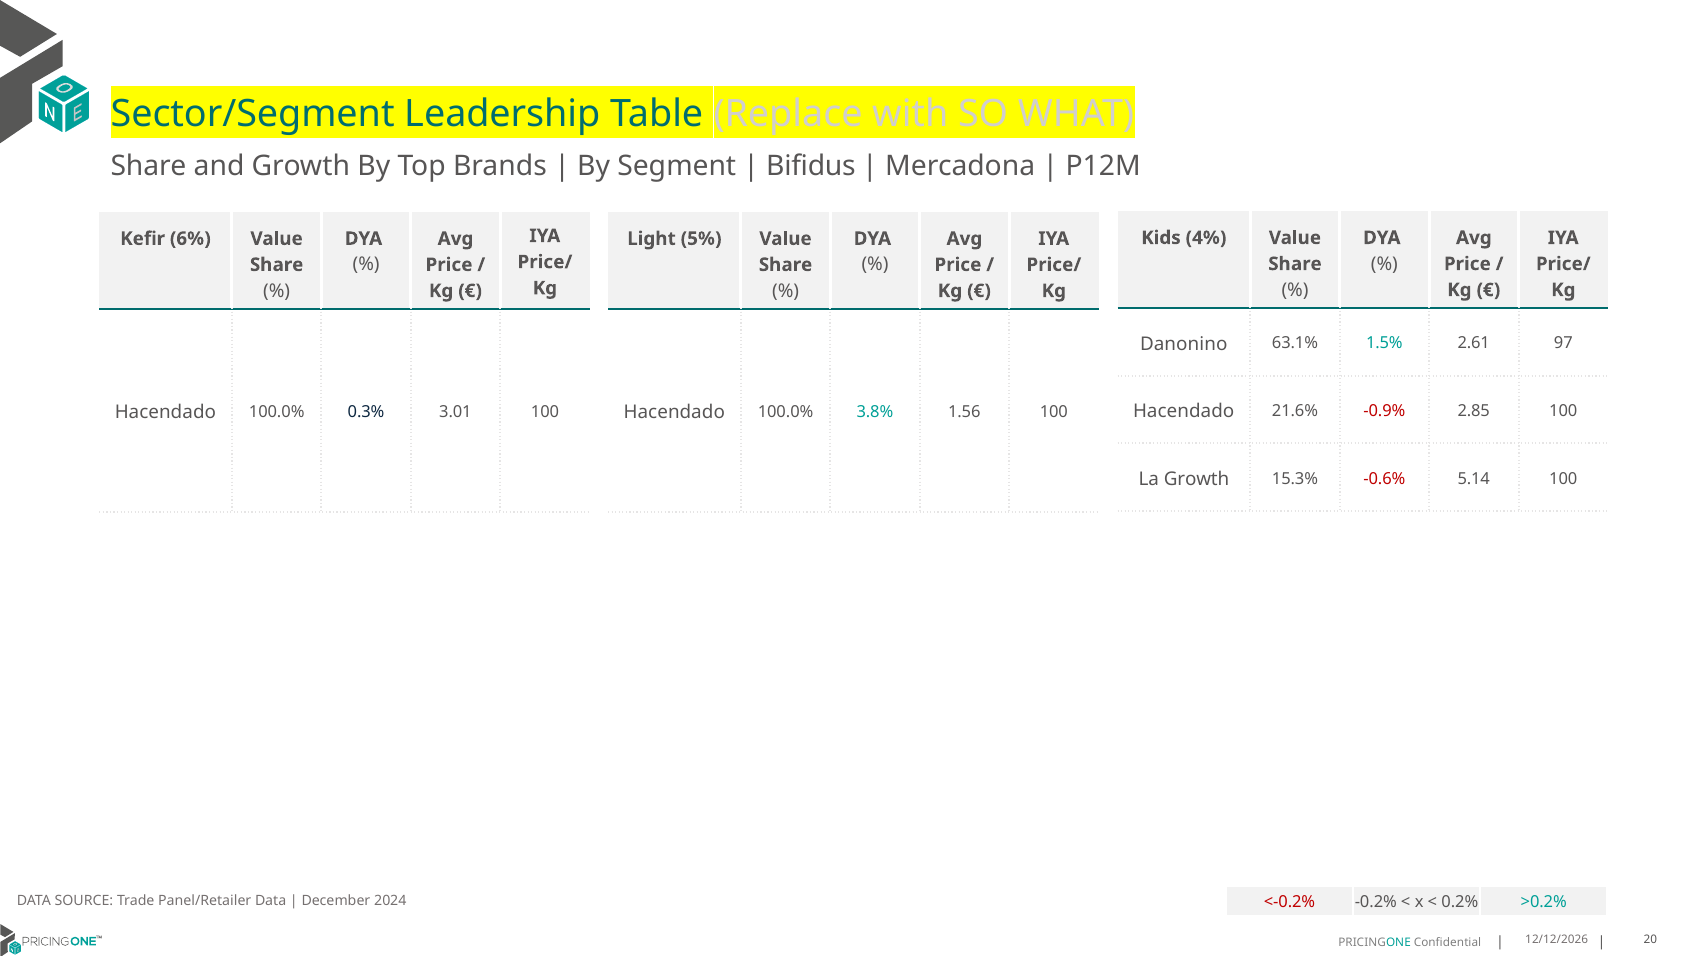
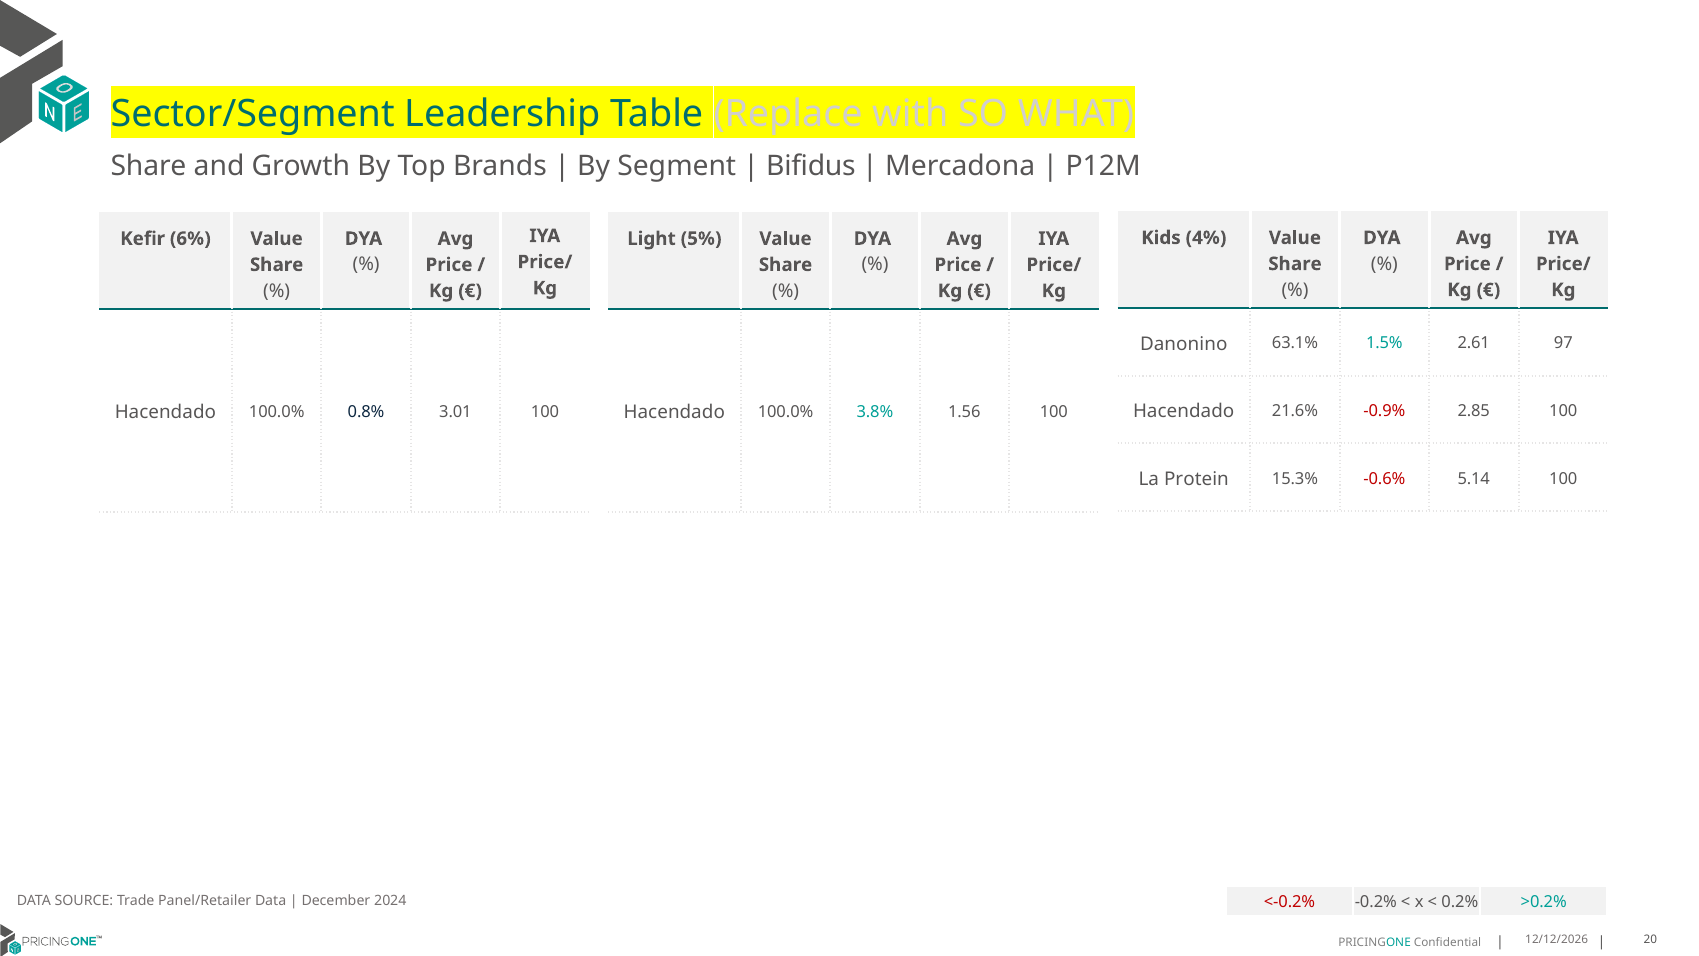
0.3%: 0.3% -> 0.8%
La Growth: Growth -> Protein
